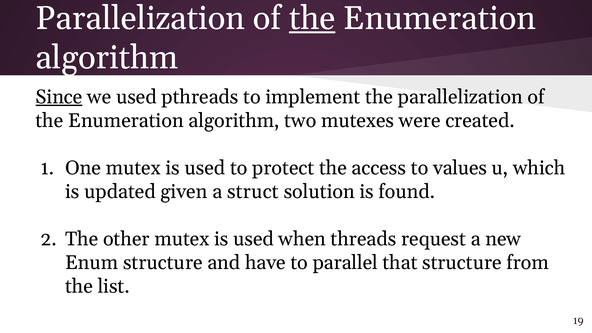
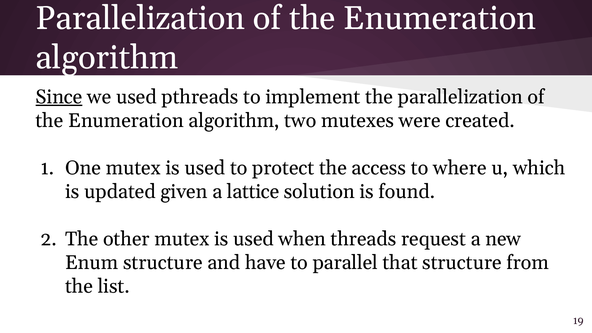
the at (312, 18) underline: present -> none
values: values -> where
struct: struct -> lattice
